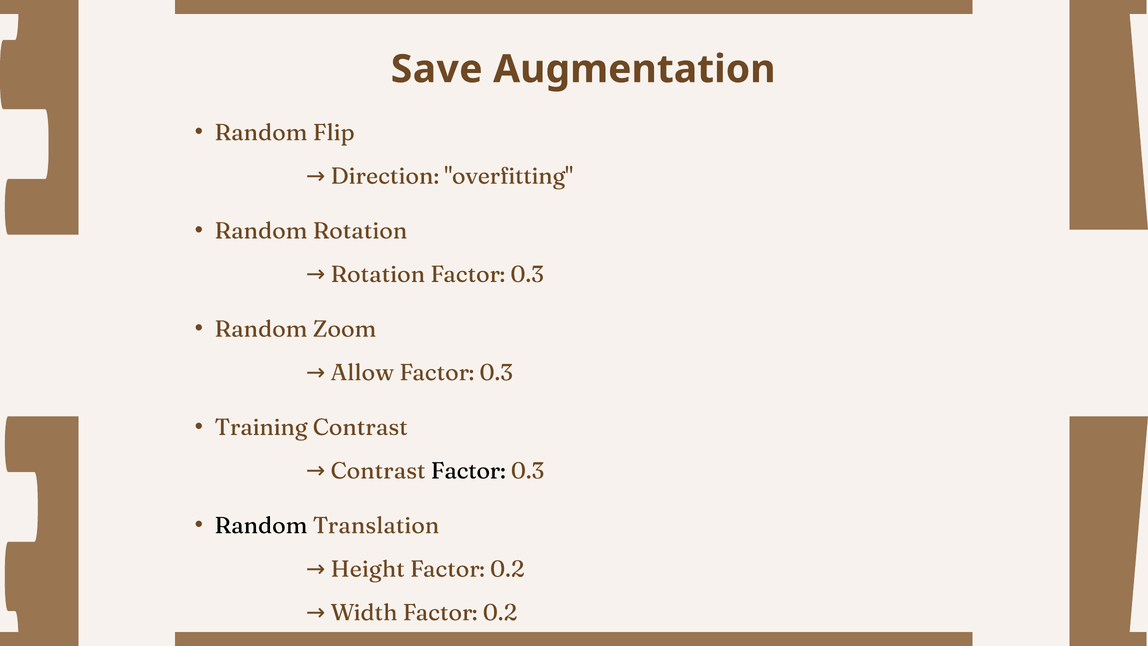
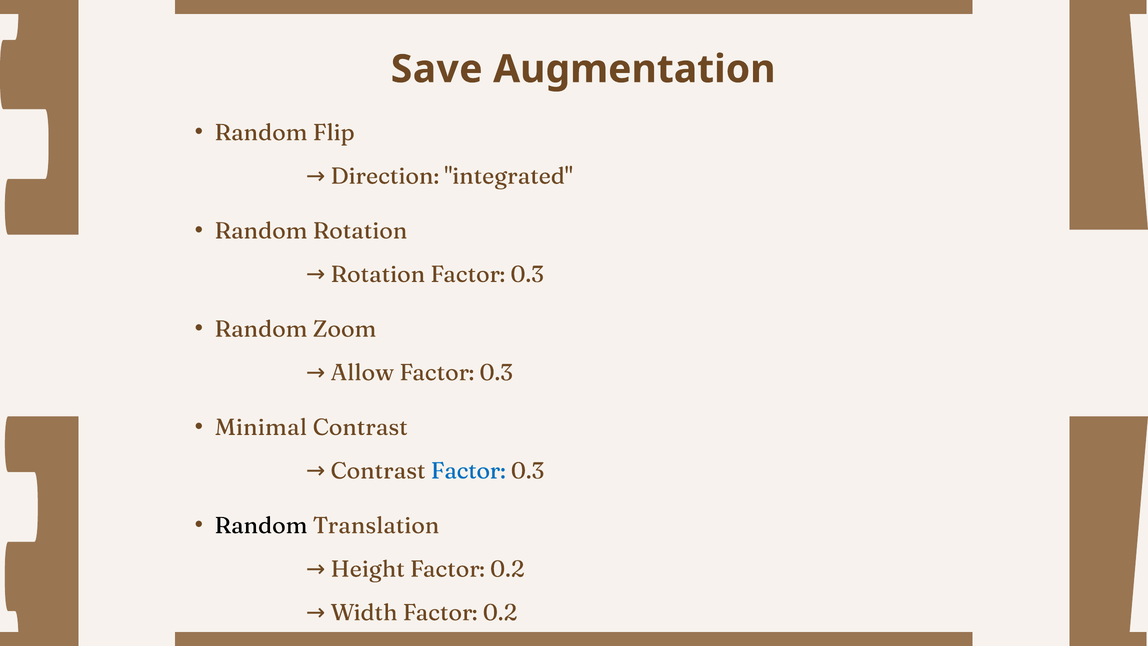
overfitting: overfitting -> integrated
Training: Training -> Minimal
Factor at (468, 471) colour: black -> blue
